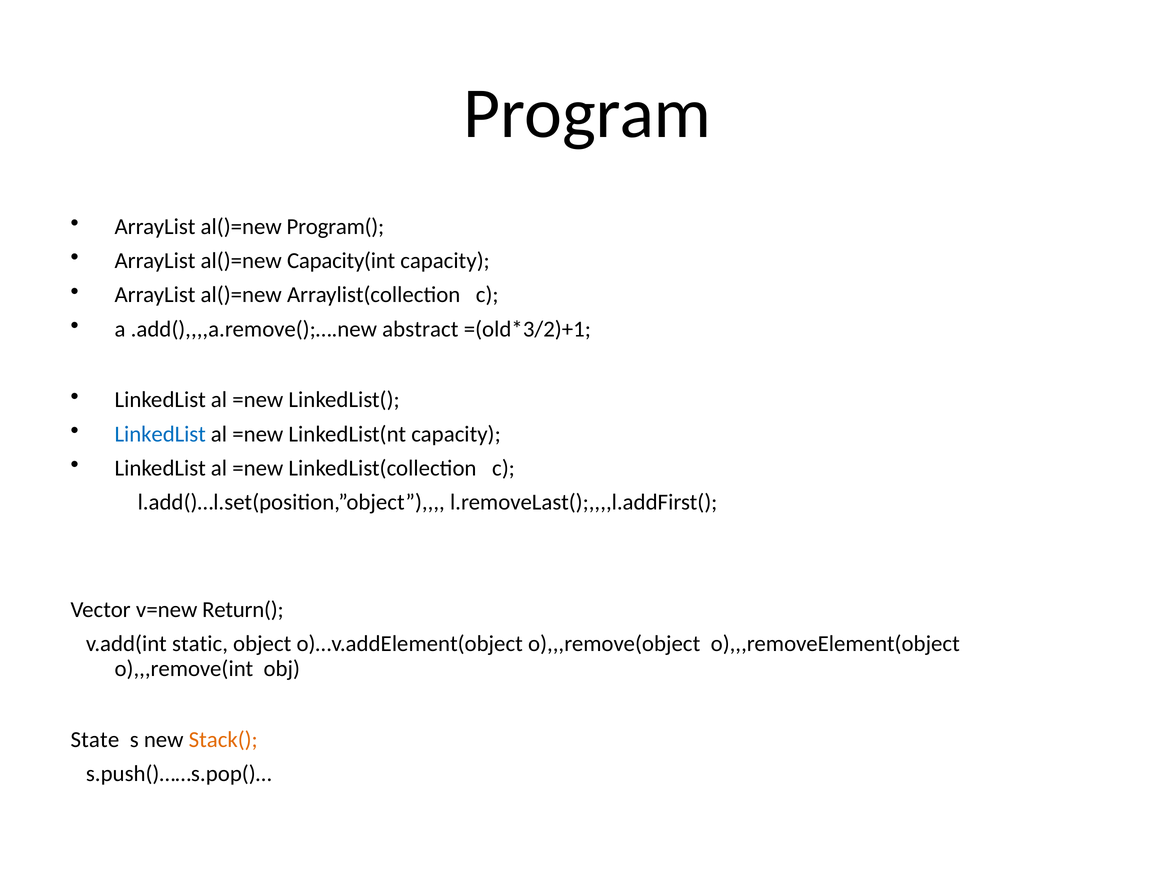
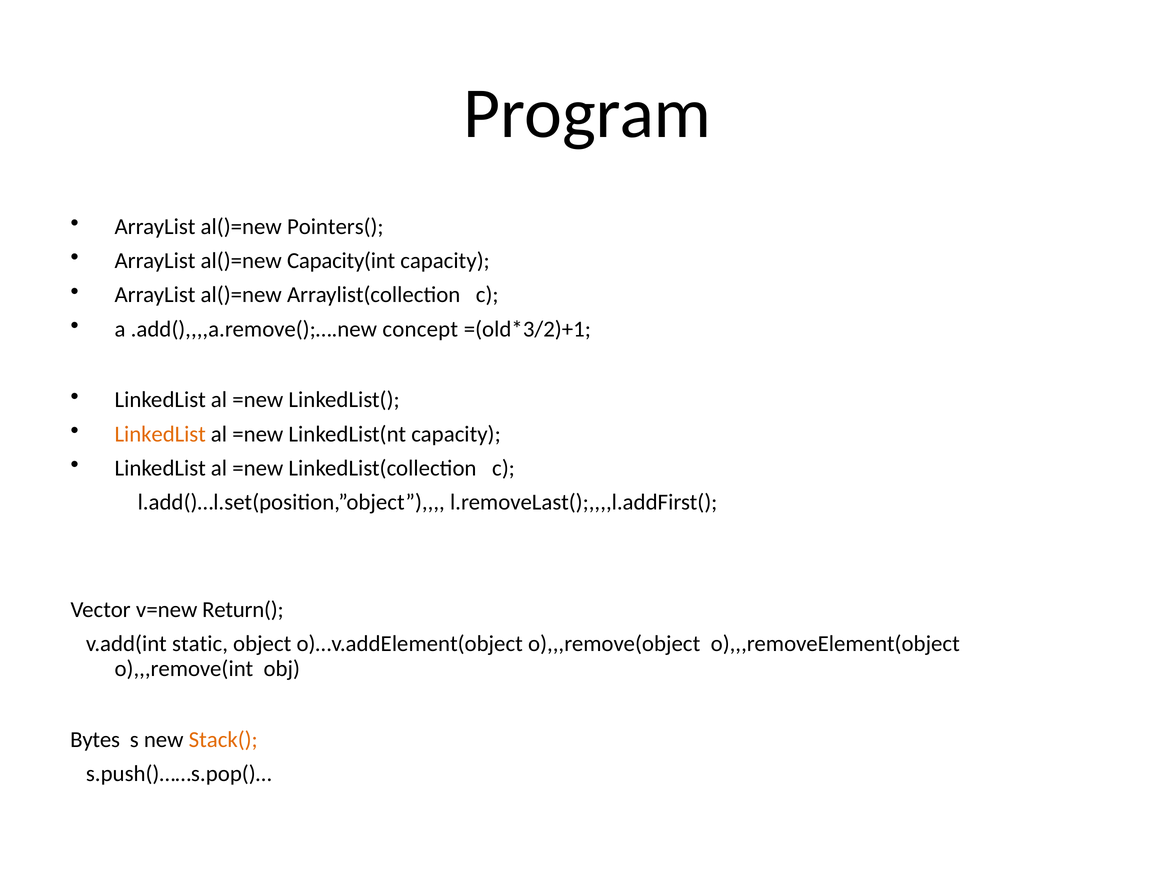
Program(: Program( -> Pointers(
abstract: abstract -> concept
LinkedList at (160, 434) colour: blue -> orange
State: State -> Bytes
